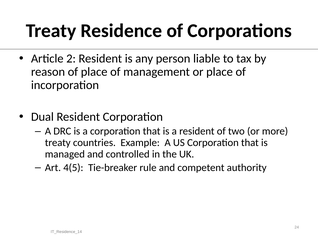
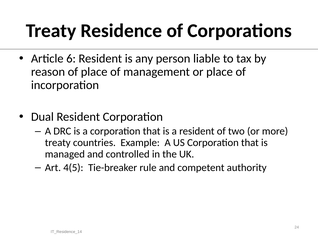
2: 2 -> 6
